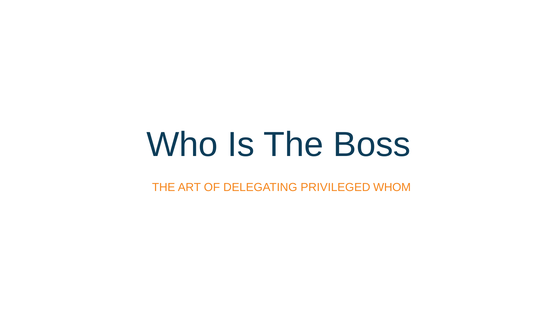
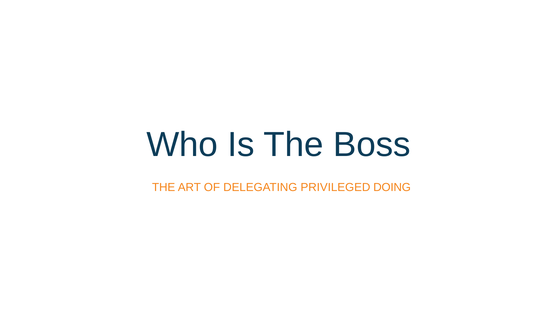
WHOM: WHOM -> DOING
